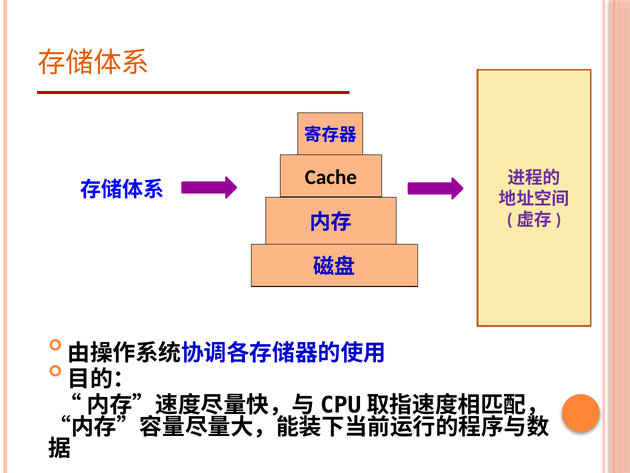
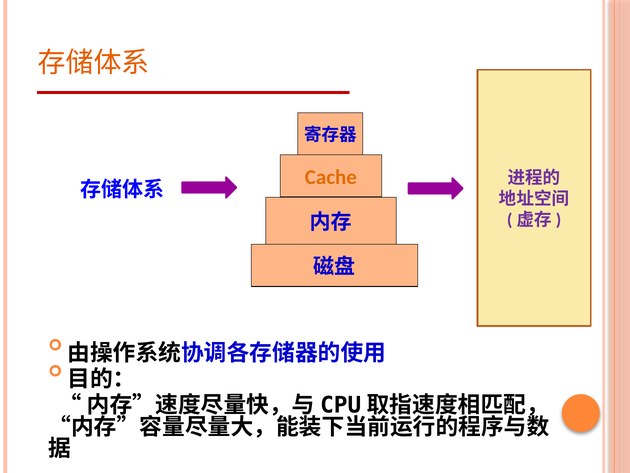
Cache colour: black -> orange
